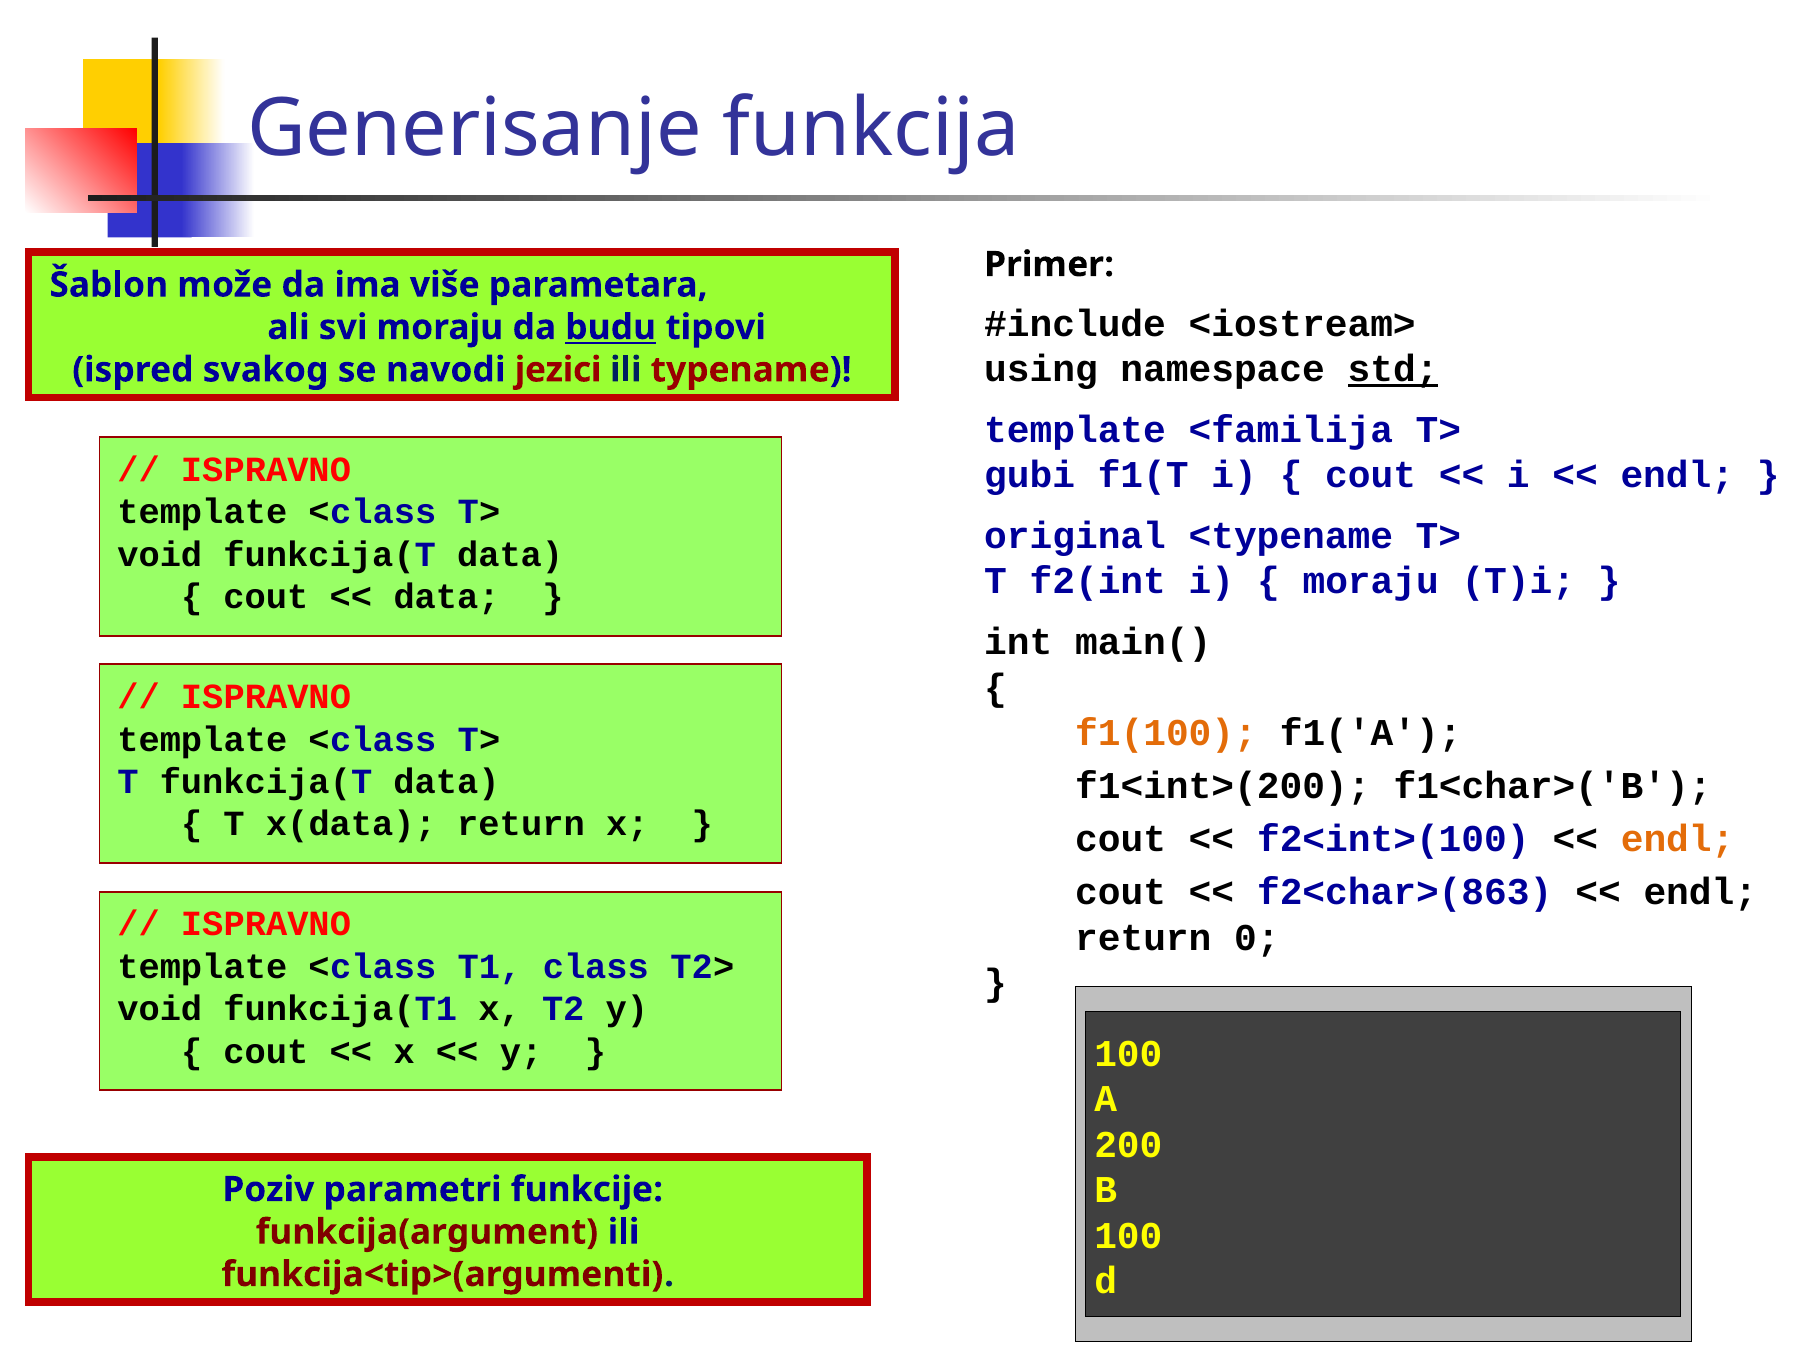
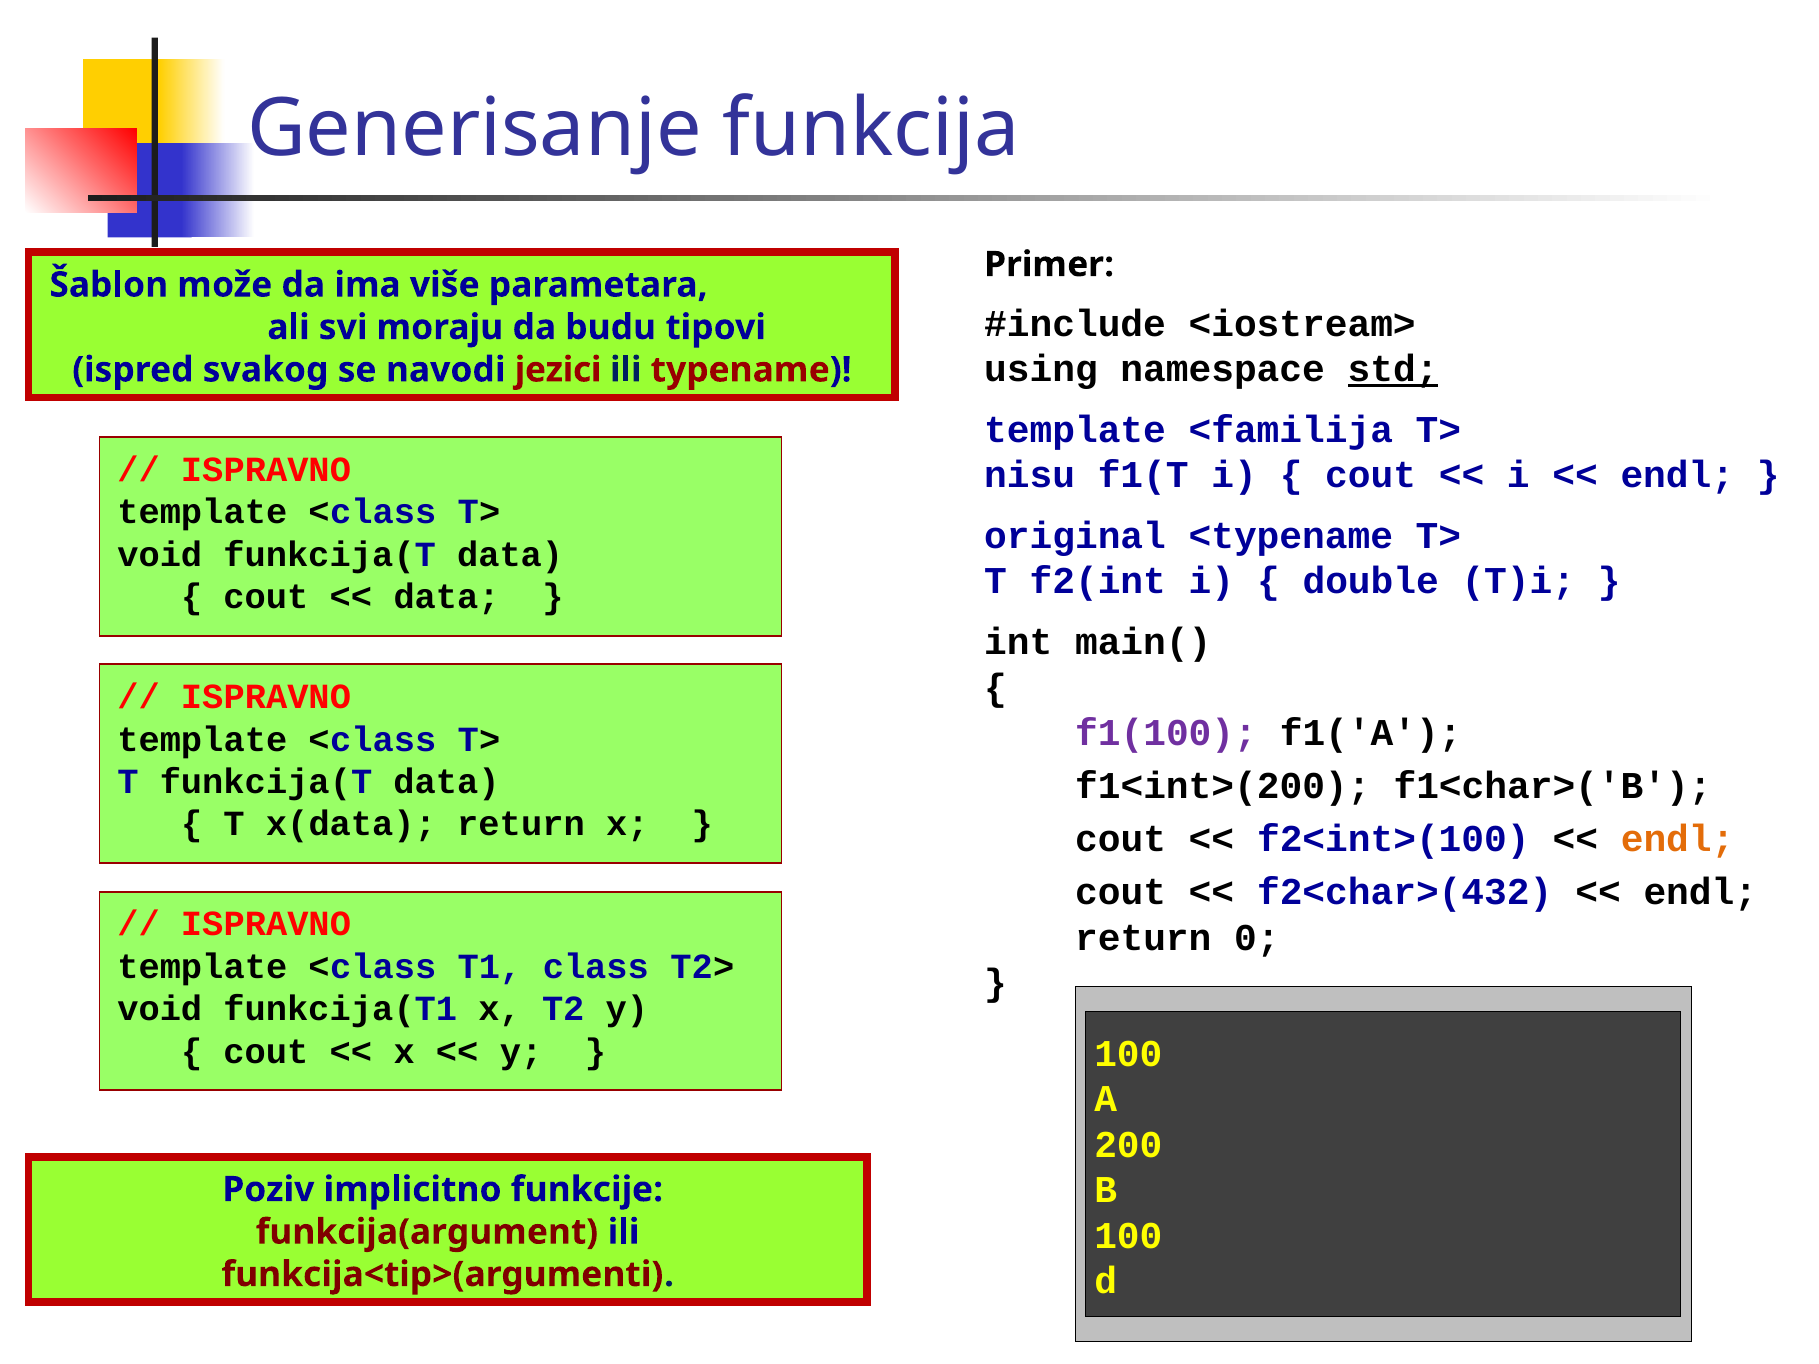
budu underline: present -> none
gubi: gubi -> nisu
moraju at (1371, 582): moraju -> double
f1(100 colour: orange -> purple
f2<char>(863: f2<char>(863 -> f2<char>(432
parametri: parametri -> implicitno
